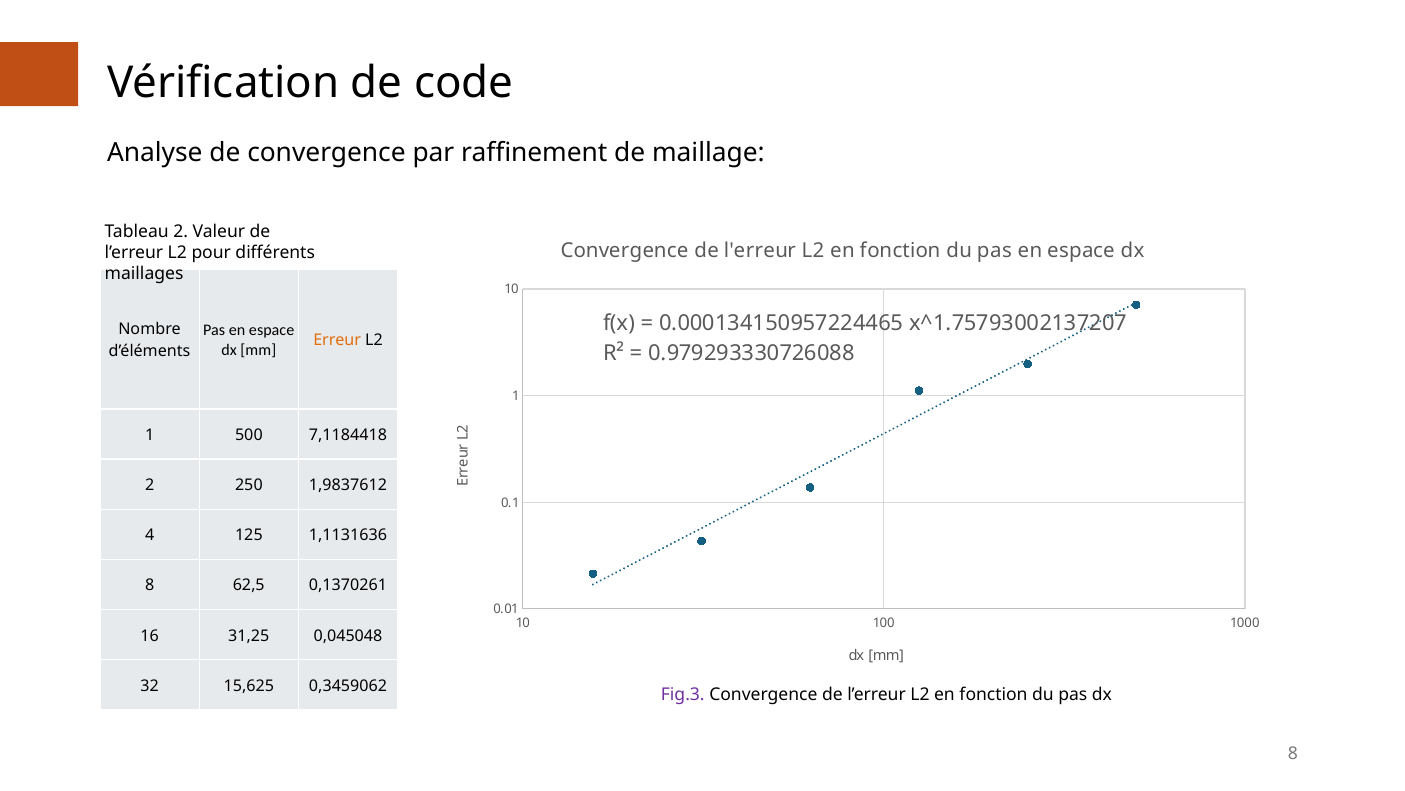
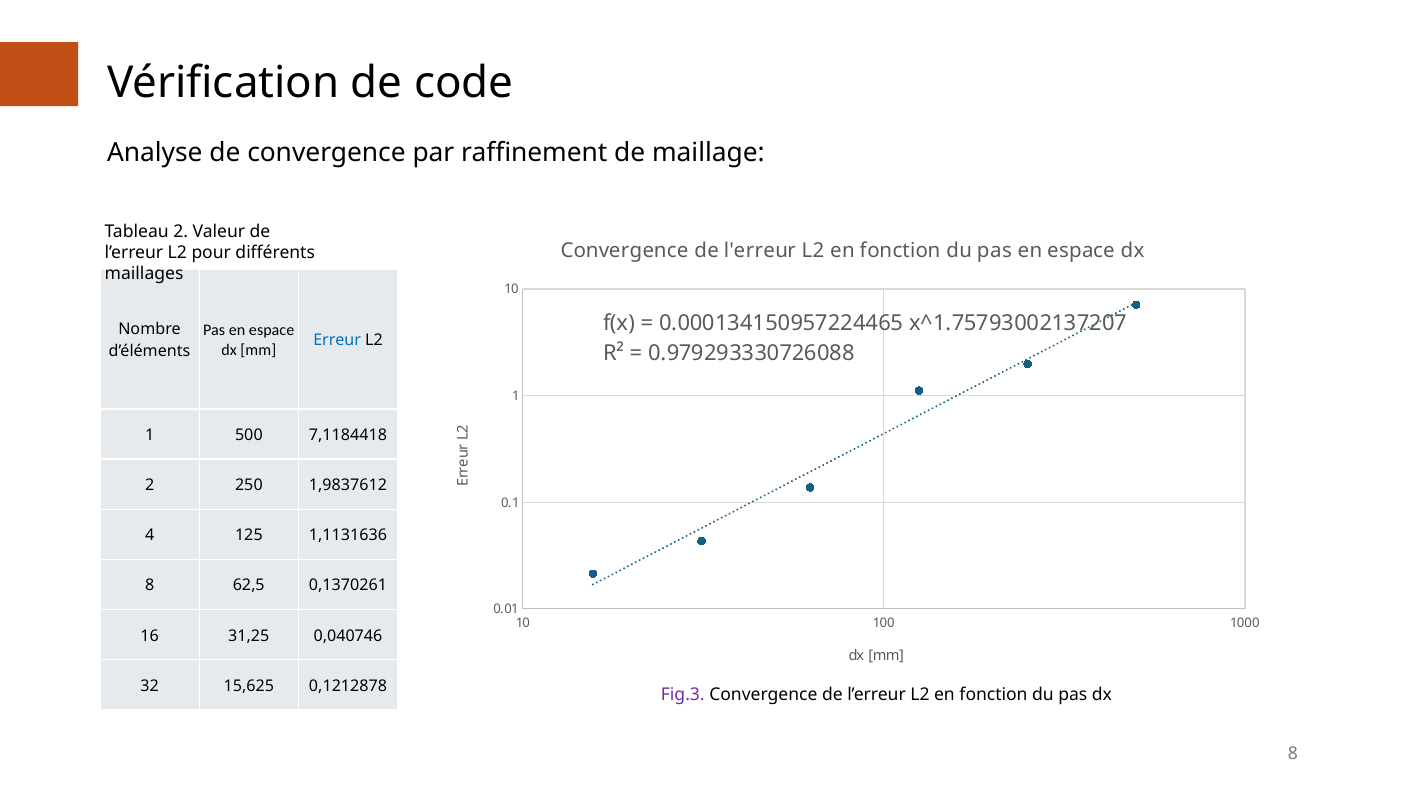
Erreur colour: orange -> blue
0,045048: 0,045048 -> 0,040746
0,3459062: 0,3459062 -> 0,1212878
